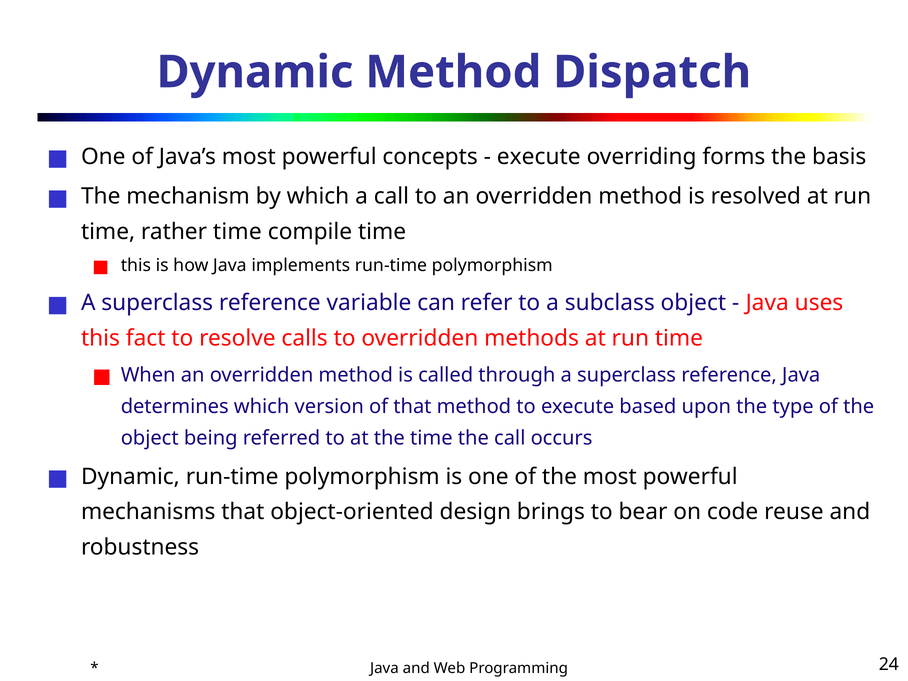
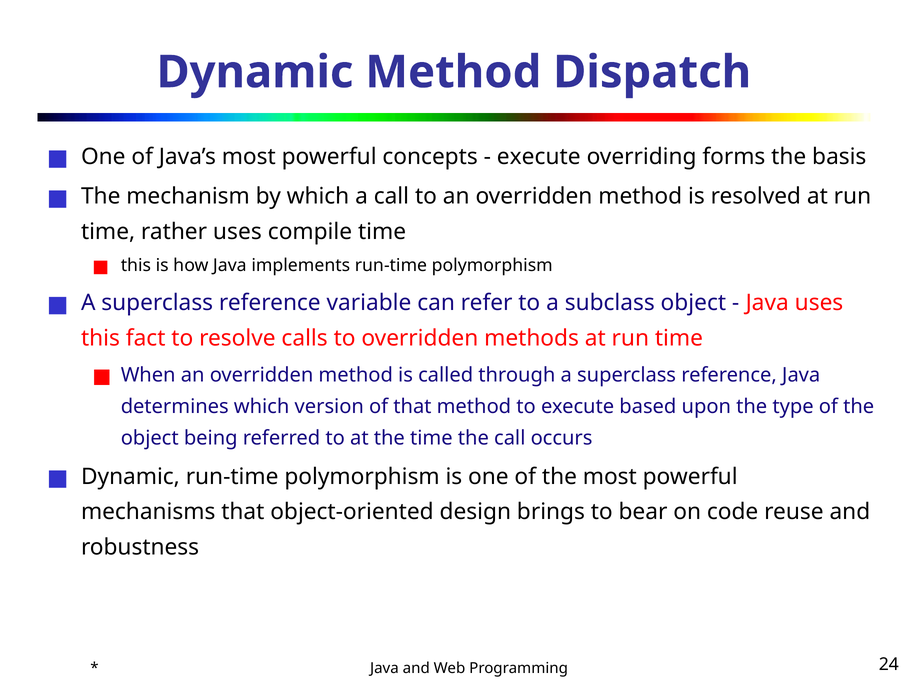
rather time: time -> uses
